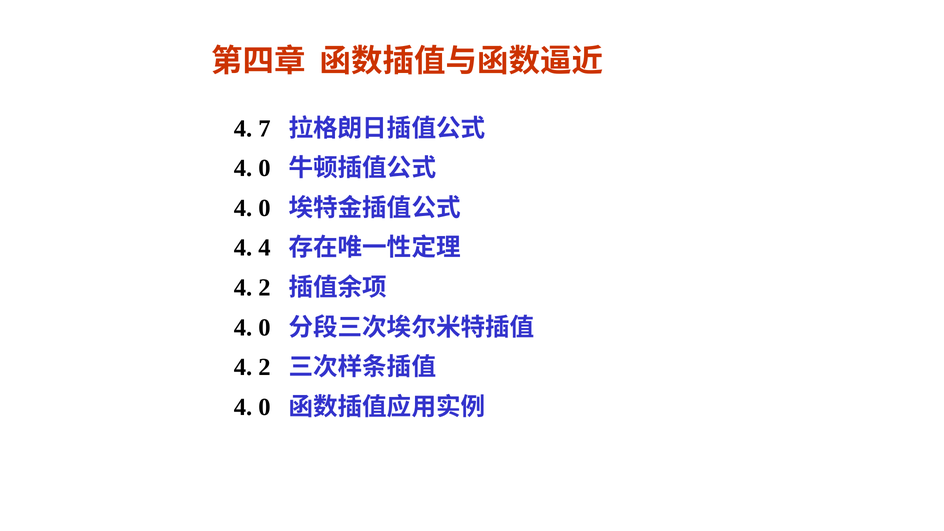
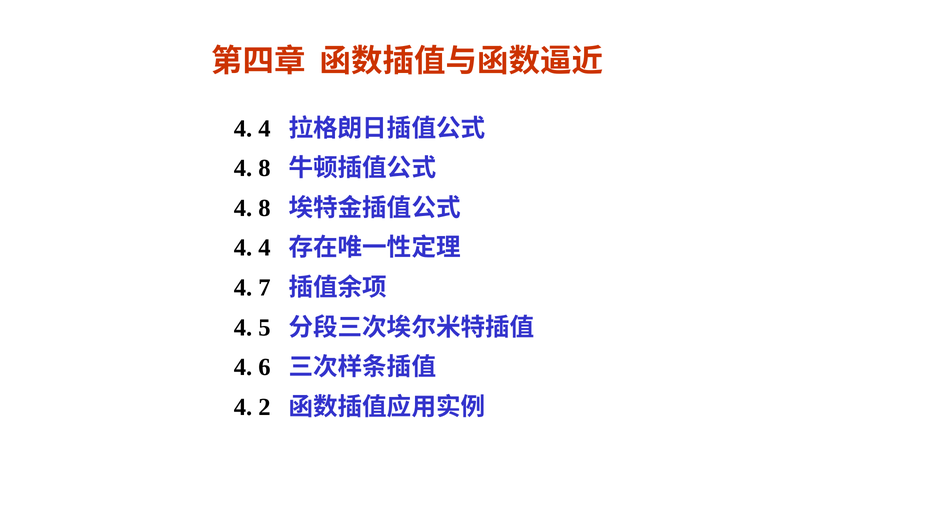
7 at (265, 128): 7 -> 4
0 at (265, 168): 0 -> 8
0 at (265, 208): 0 -> 8
2 at (265, 288): 2 -> 7
0 at (265, 327): 0 -> 5
2 at (265, 367): 2 -> 6
0 at (265, 407): 0 -> 2
